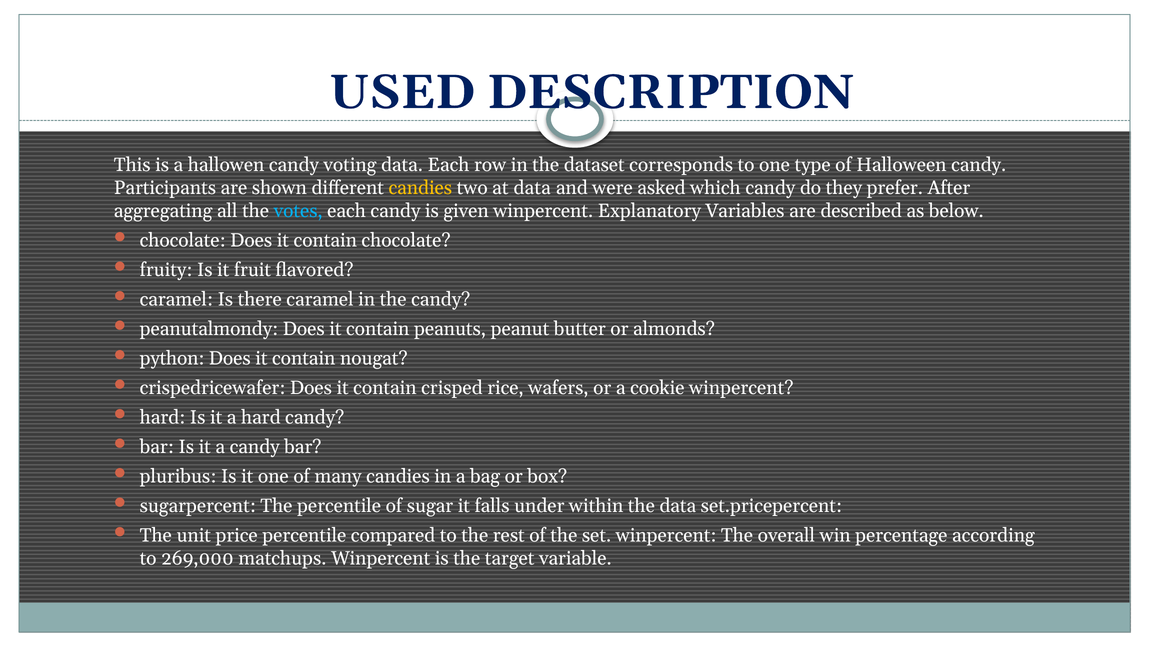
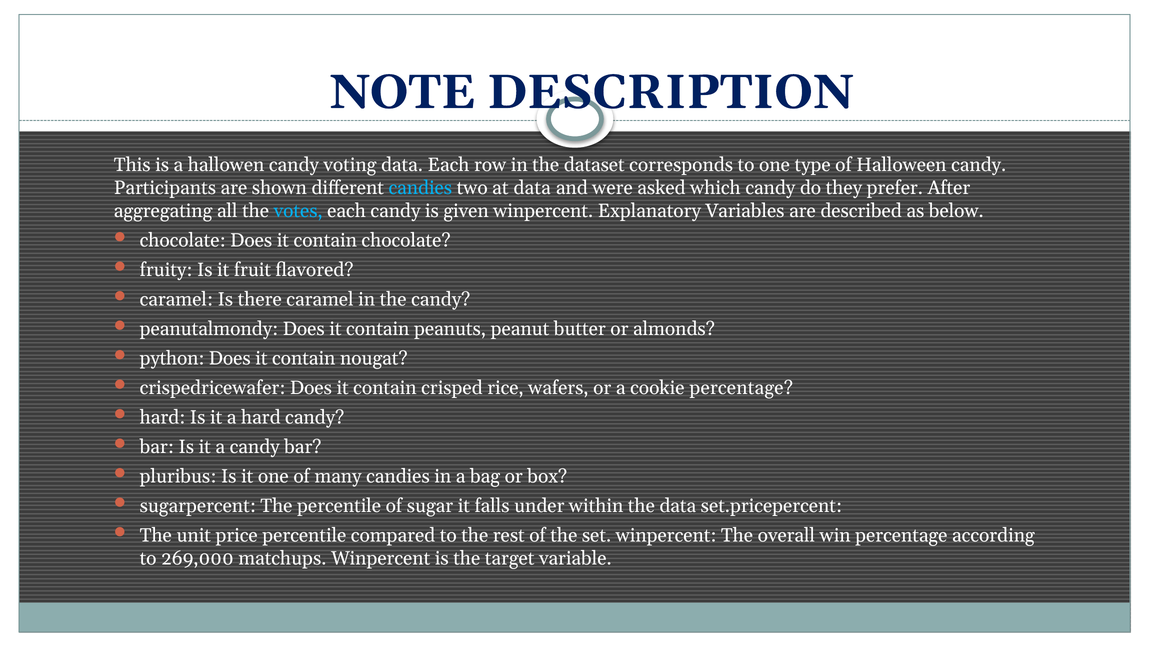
USED: USED -> NOTE
candies at (420, 188) colour: yellow -> light blue
cookie winpercent: winpercent -> percentage
